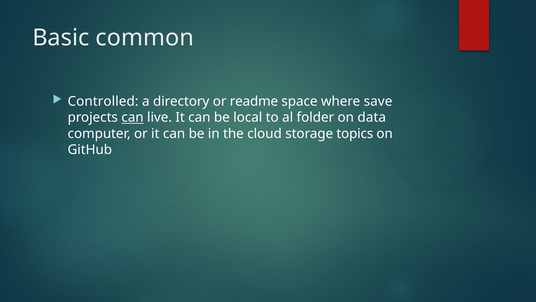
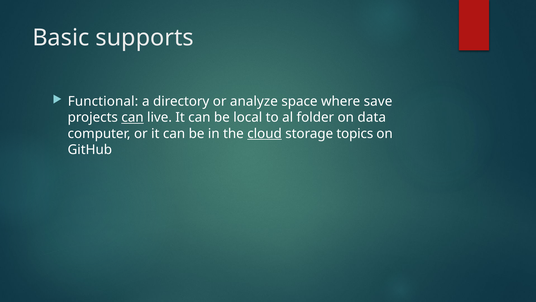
common: common -> supports
Controlled: Controlled -> Functional
readme: readme -> analyze
cloud underline: none -> present
